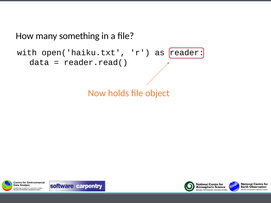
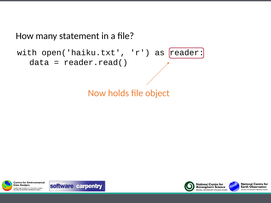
something: something -> statement
